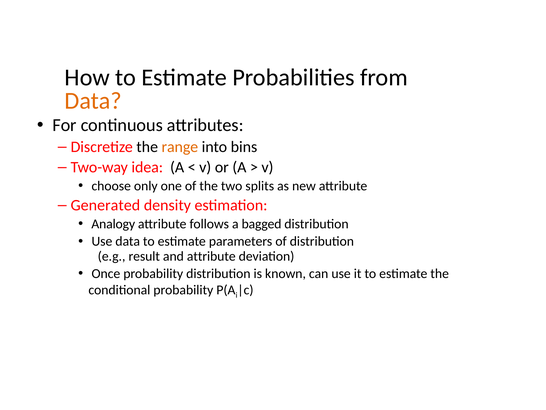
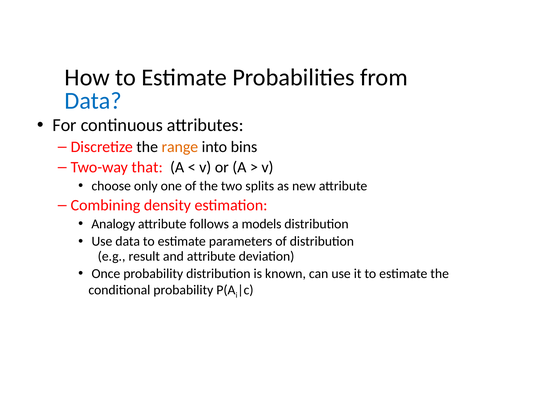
Data at (93, 101) colour: orange -> blue
idea: idea -> that
Generated: Generated -> Combining
bagged: bagged -> models
